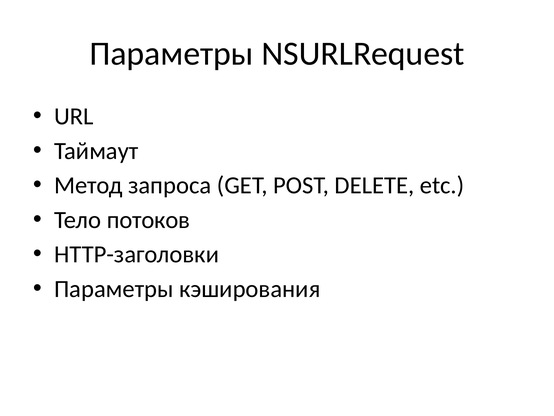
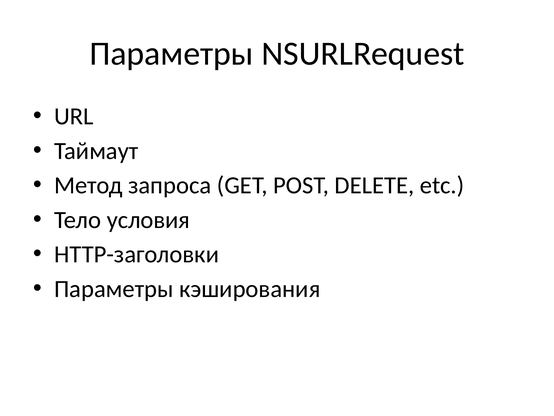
потоков: потоков -> условия
